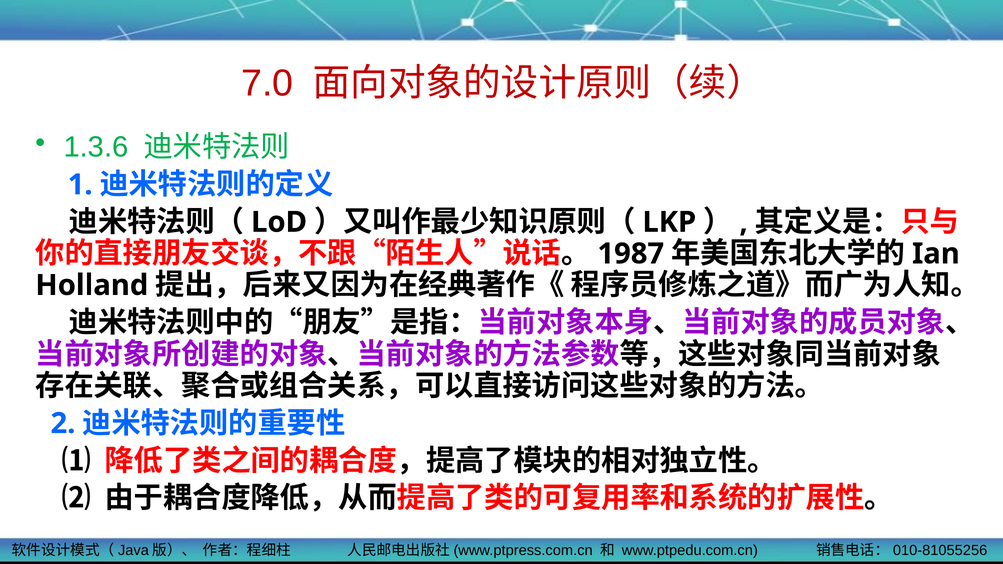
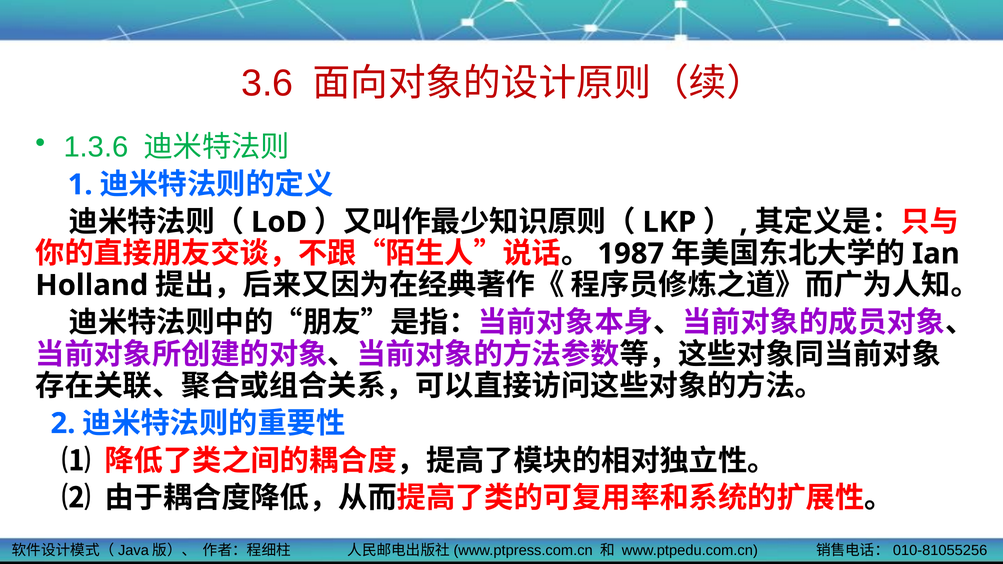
7.0: 7.0 -> 3.6
